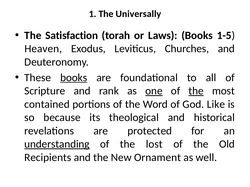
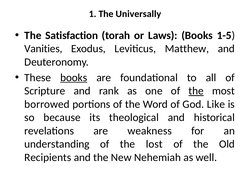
Heaven: Heaven -> Vanities
Churches: Churches -> Matthew
one underline: present -> none
contained: contained -> borrowed
protected: protected -> weakness
understanding underline: present -> none
Ornament: Ornament -> Nehemiah
